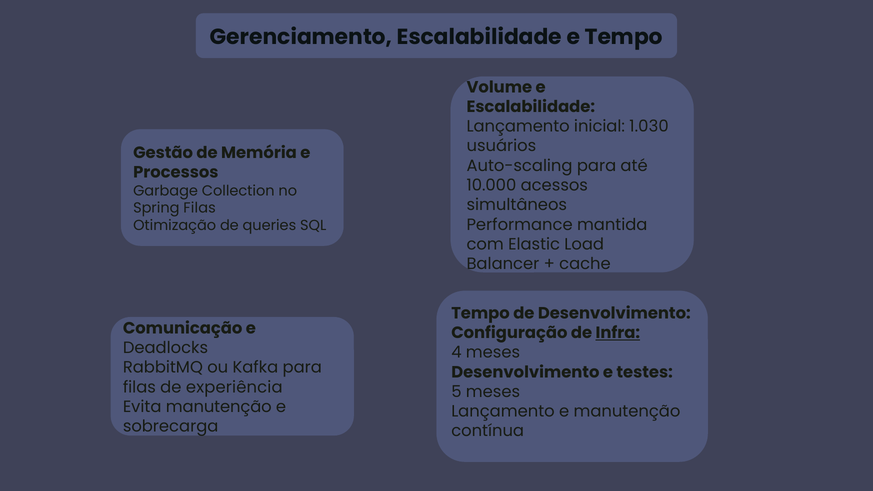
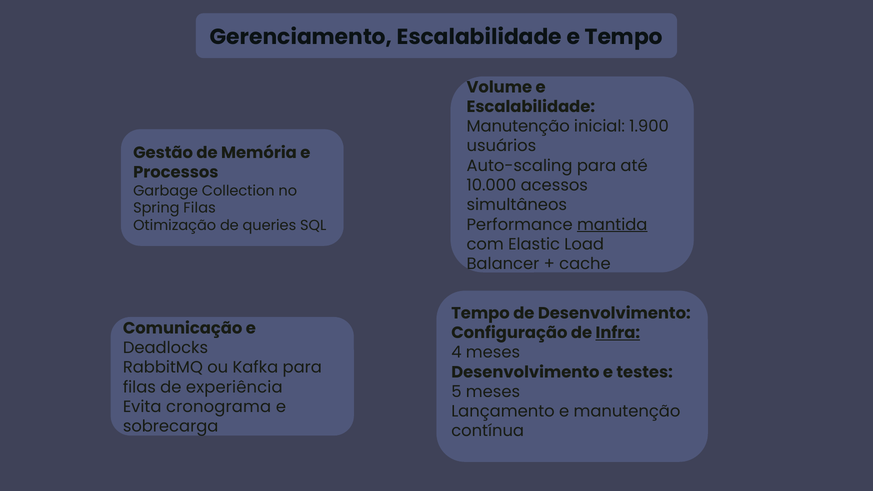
Lançamento at (518, 126): Lançamento -> Manutenção
1.030: 1.030 -> 1.900
mantida underline: none -> present
Evita manutenção: manutenção -> cronograma
